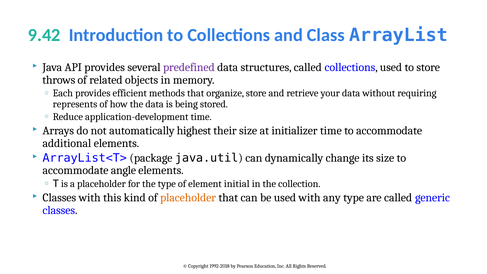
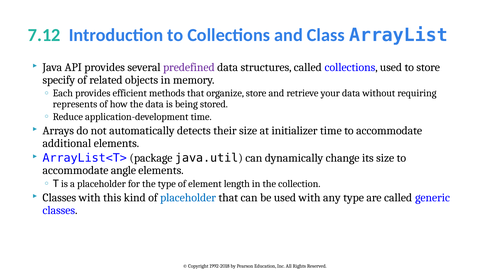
9.42: 9.42 -> 7.12
throws: throws -> specify
highest: highest -> detects
initial: initial -> length
placeholder at (188, 198) colour: orange -> blue
